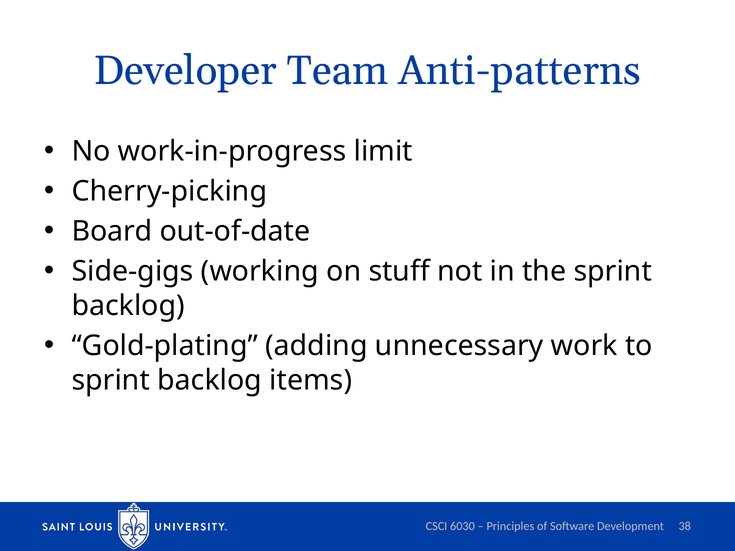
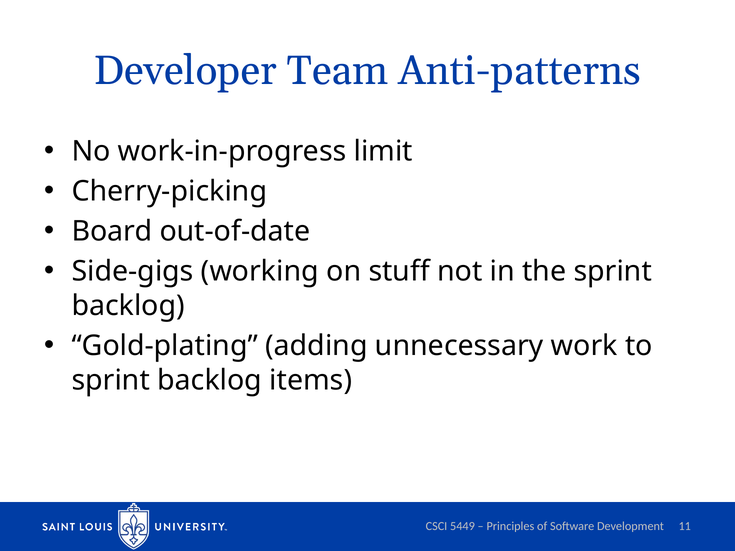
6030: 6030 -> 5449
38: 38 -> 11
